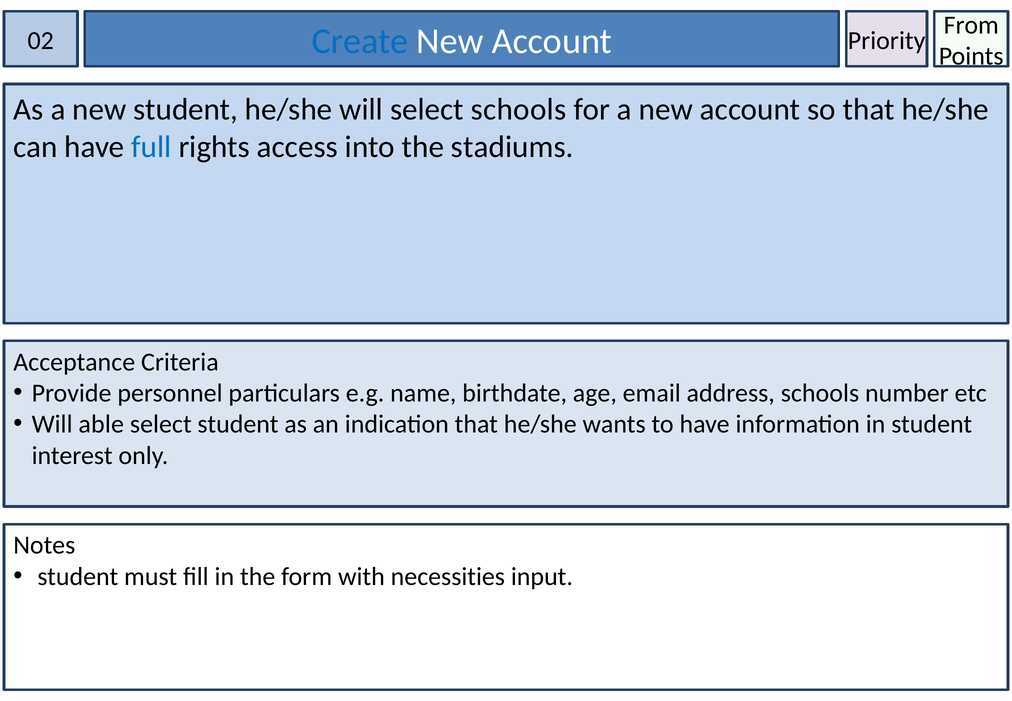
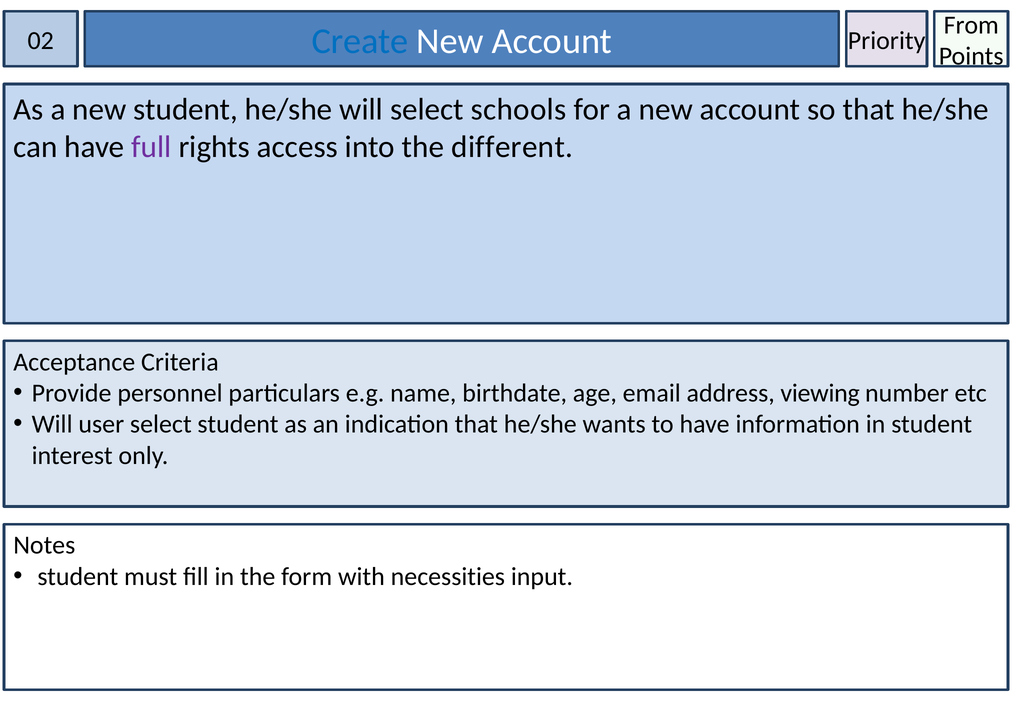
full colour: blue -> purple
stadiums: stadiums -> different
address schools: schools -> viewing
able: able -> user
